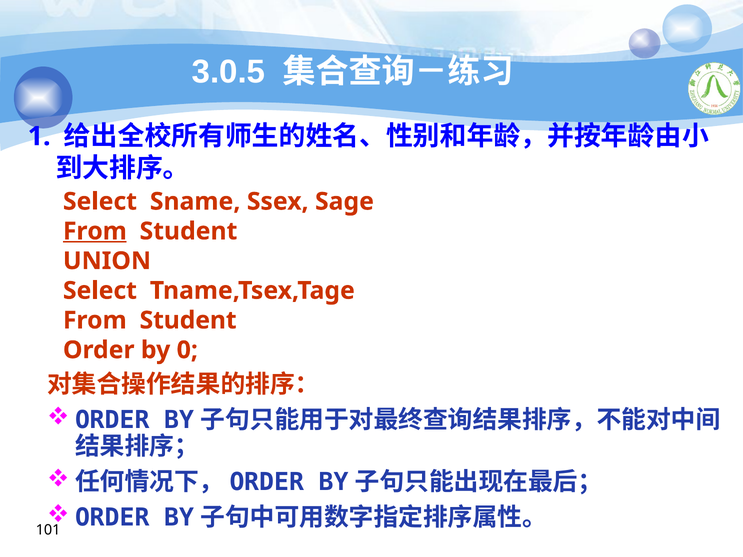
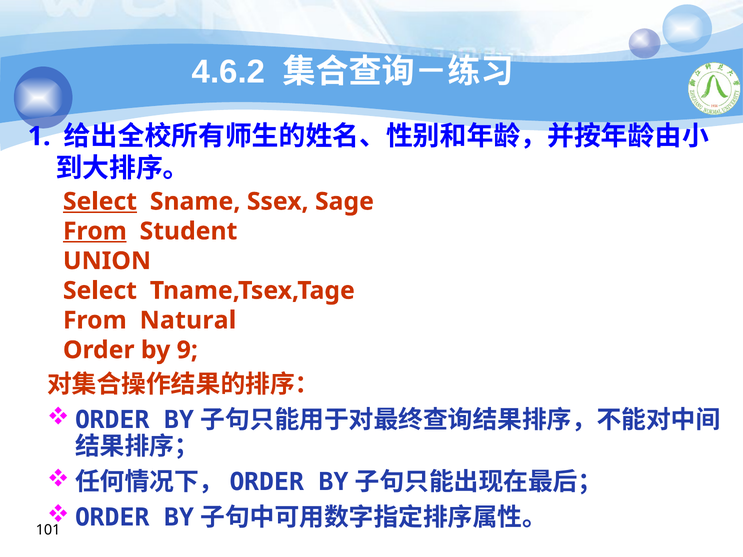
3.0.5: 3.0.5 -> 4.6.2
Select at (100, 202) underline: none -> present
Student at (188, 320): Student -> Natural
0: 0 -> 9
